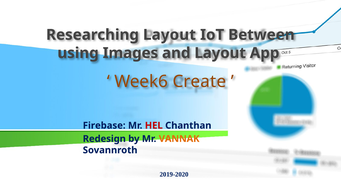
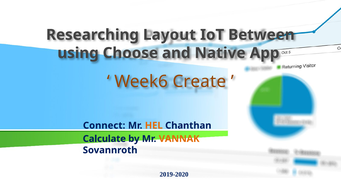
Images: Images -> Choose
and Layout: Layout -> Native
Firebase: Firebase -> Connect
HEL colour: red -> orange
Redesign: Redesign -> Calculate
